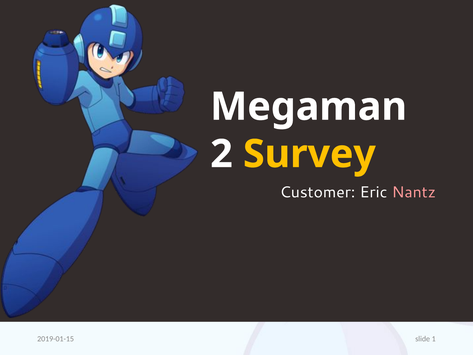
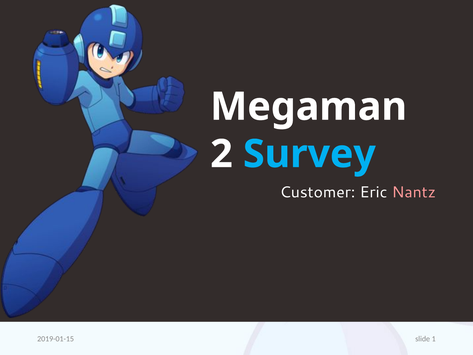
Survey colour: yellow -> light blue
